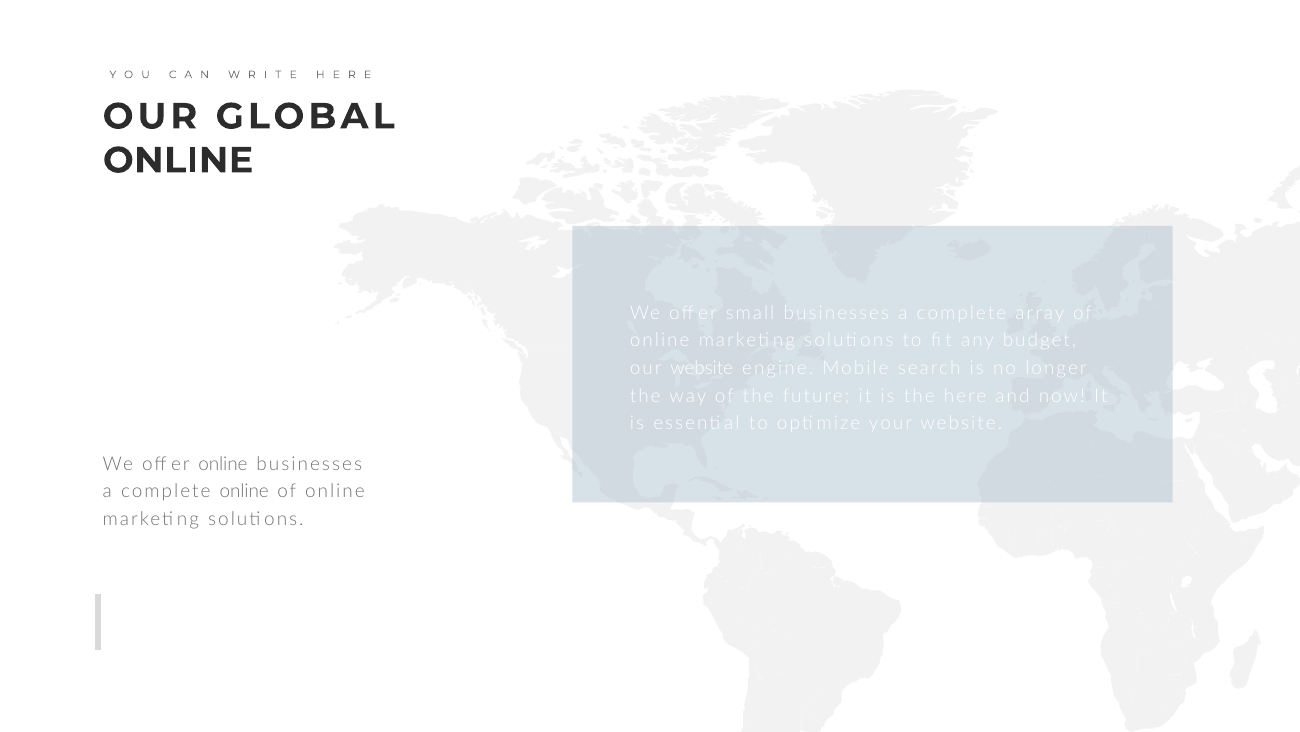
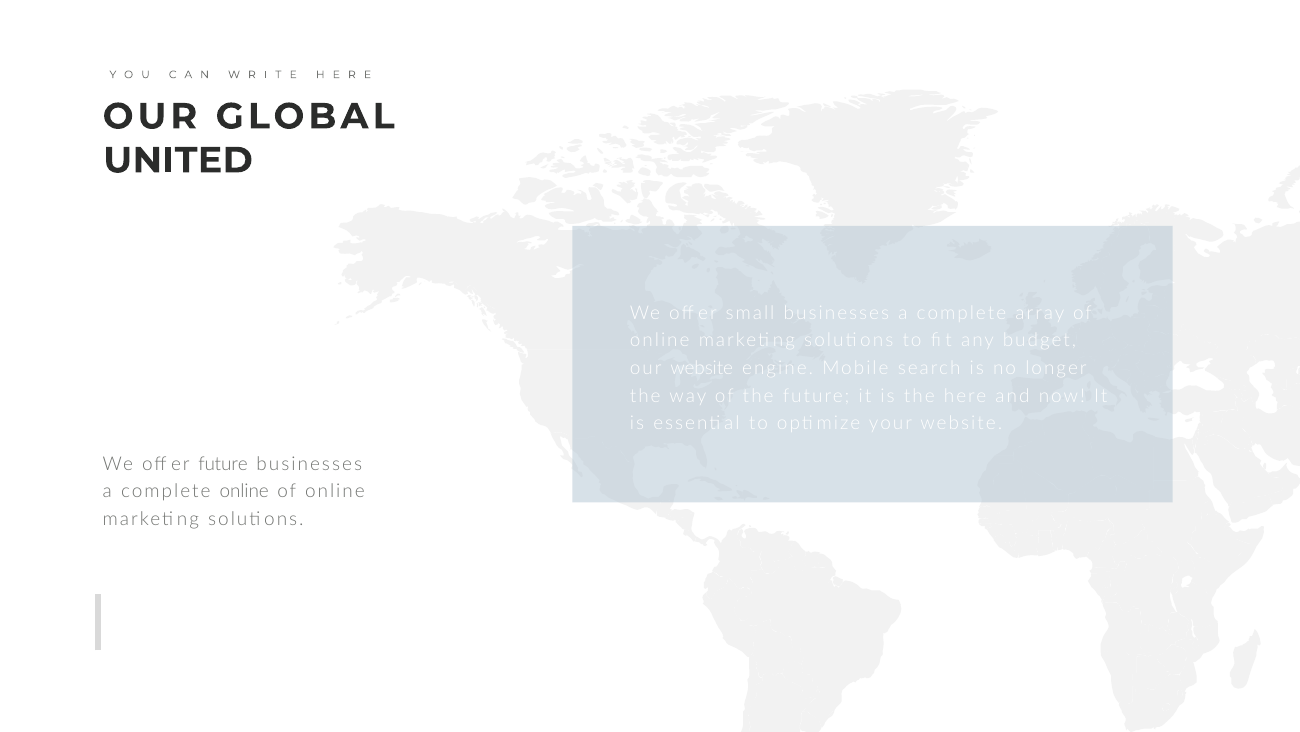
ONLINE at (178, 160): ONLINE -> UNITED
offer online: online -> future
